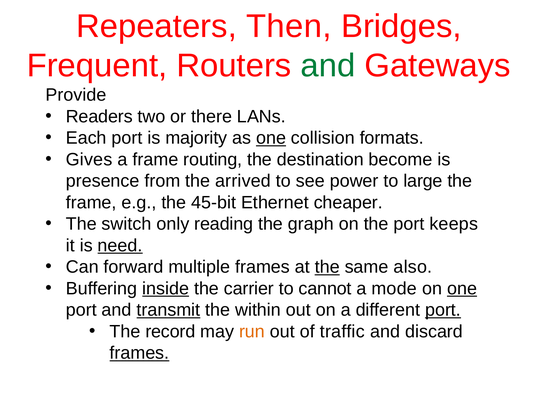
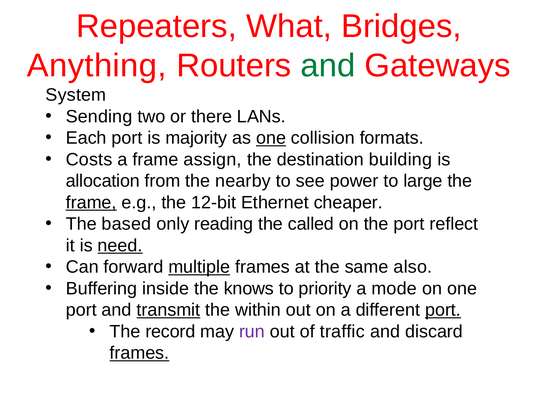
Then: Then -> What
Frequent: Frequent -> Anything
Provide: Provide -> System
Readers: Readers -> Sending
Gives: Gives -> Costs
routing: routing -> assign
become: become -> building
presence: presence -> allocation
arrived: arrived -> nearby
frame at (91, 203) underline: none -> present
45-bit: 45-bit -> 12-bit
switch: switch -> based
graph: graph -> called
keeps: keeps -> reflect
multiple underline: none -> present
the at (327, 267) underline: present -> none
inside underline: present -> none
carrier: carrier -> knows
cannot: cannot -> priority
one at (462, 289) underline: present -> none
run colour: orange -> purple
